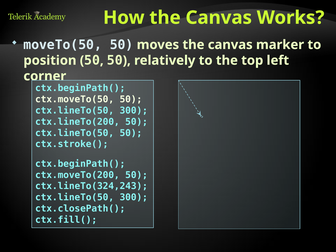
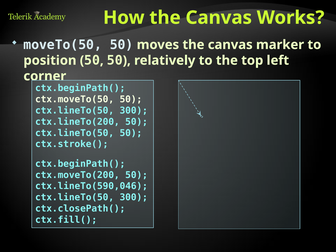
ctx.lineTo(324,243: ctx.lineTo(324,243 -> ctx.lineTo(590,046
